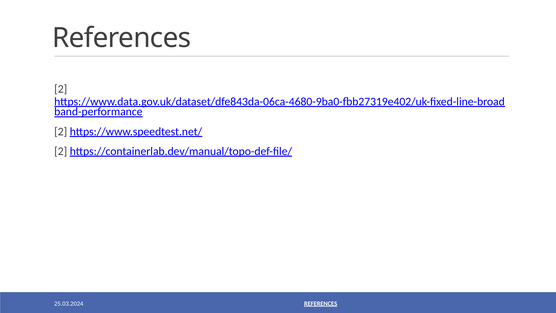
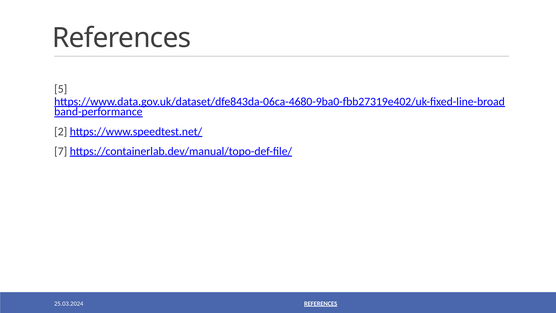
2 at (61, 89): 2 -> 5
2 at (61, 151): 2 -> 7
